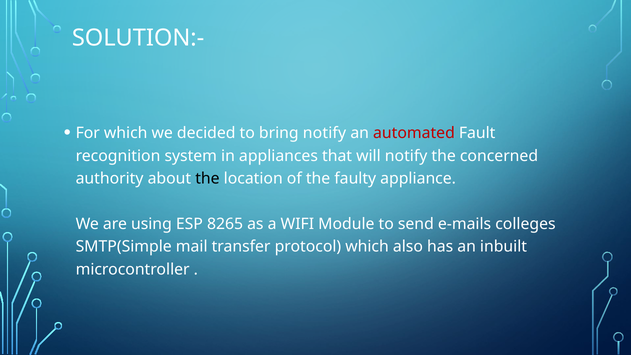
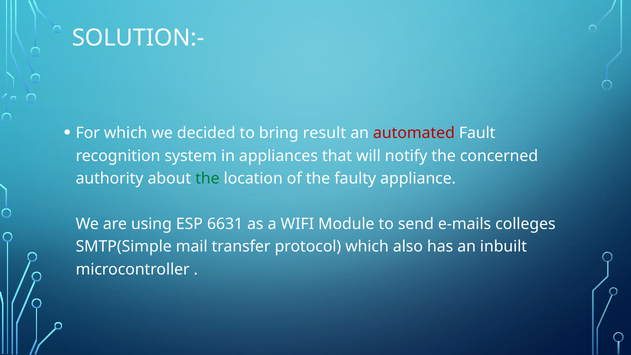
bring notify: notify -> result
the at (207, 179) colour: black -> green
8265: 8265 -> 6631
